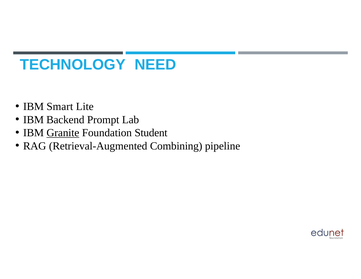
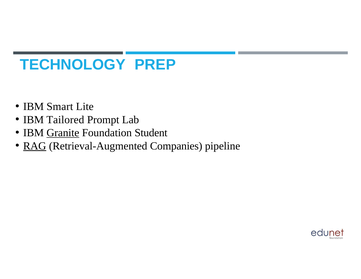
NEED: NEED -> PREP
Backend: Backend -> Tailored
RAG underline: none -> present
Combining: Combining -> Companies
